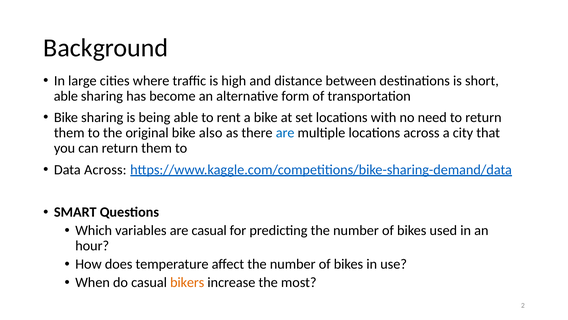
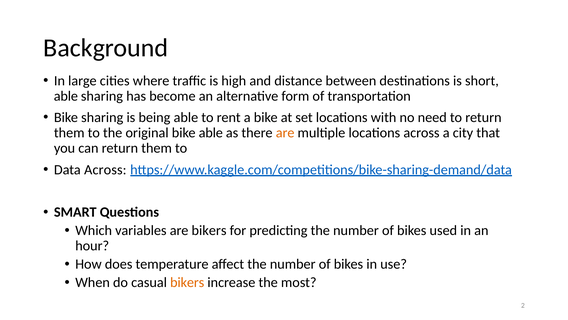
bike also: also -> able
are at (285, 133) colour: blue -> orange
are casual: casual -> bikers
